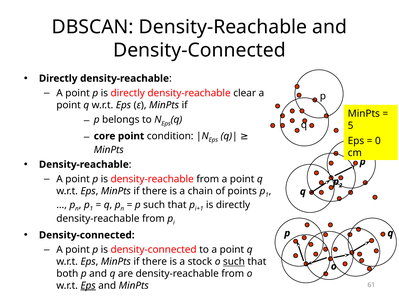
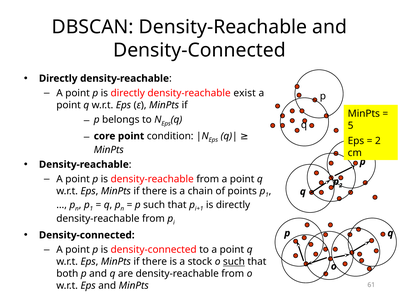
clear: clear -> exist
0 at (378, 141): 0 -> 2
Eps at (88, 286) underline: present -> none
